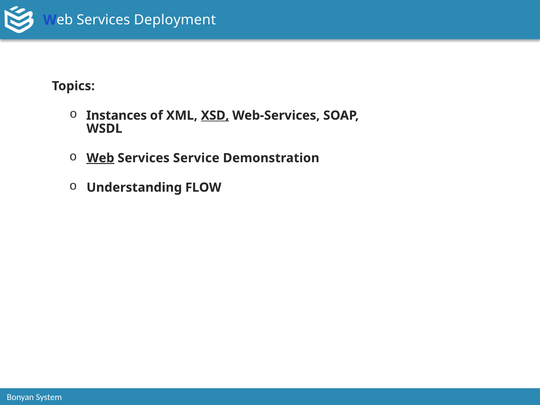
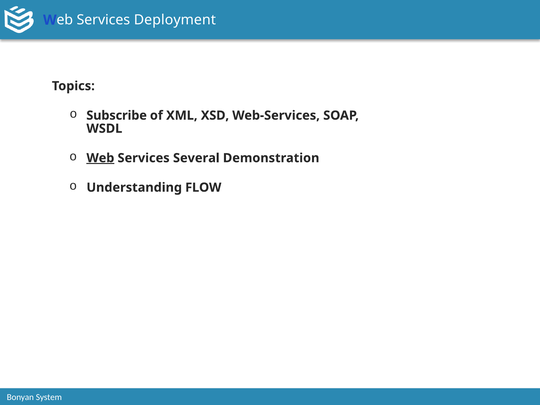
Instances: Instances -> Subscribe
XSD underline: present -> none
Service: Service -> Several
